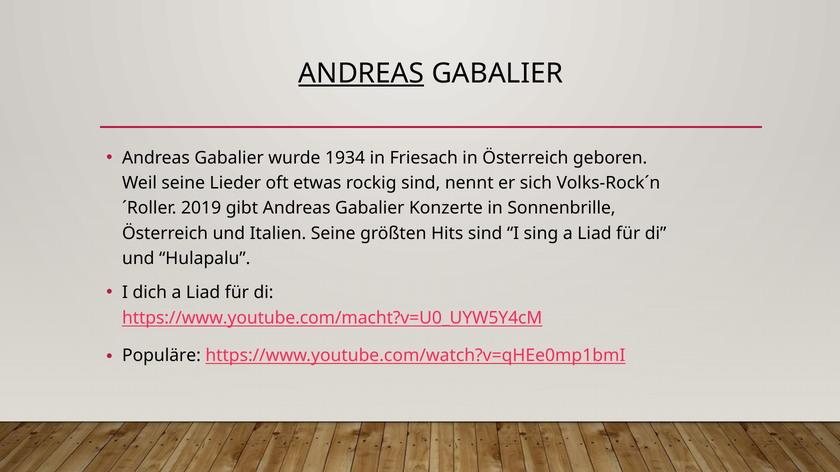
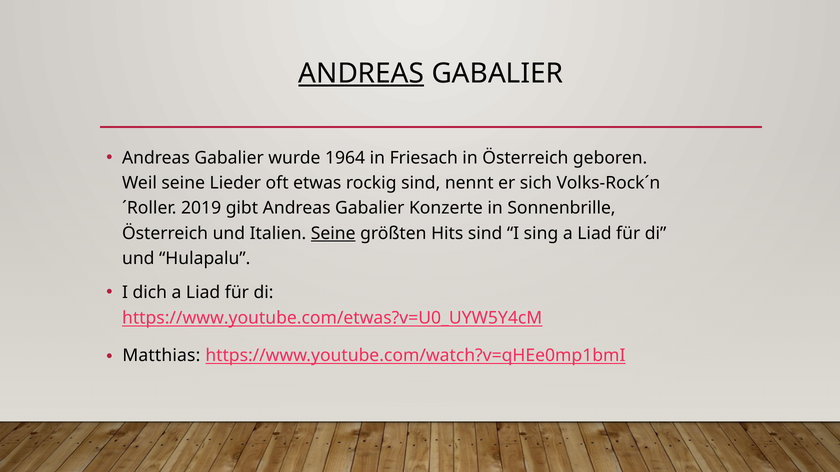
1934: 1934 -> 1964
Seine at (333, 234) underline: none -> present
https://www.youtube.com/macht?v=U0_UYW5Y4cM: https://www.youtube.com/macht?v=U0_UYW5Y4cM -> https://www.youtube.com/etwas?v=U0_UYW5Y4cM
Populäre: Populäre -> Matthias
